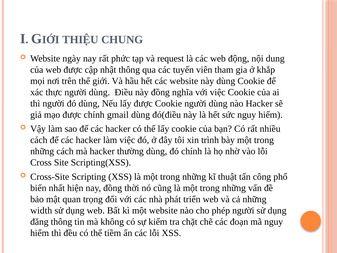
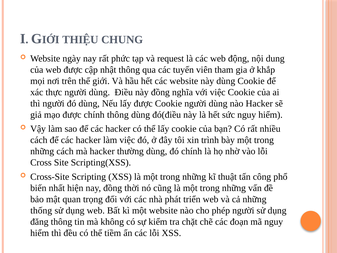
chính gmail: gmail -> thông
width: width -> thống
